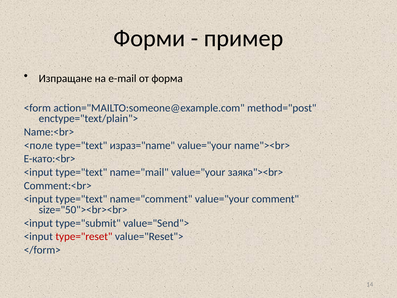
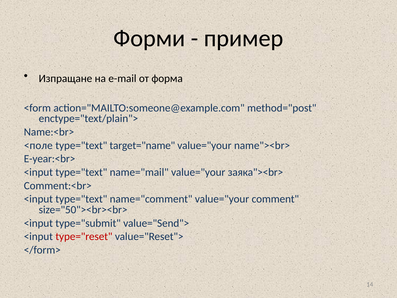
израз="name: израз="name -> target="name
E-като:<br>: E-като:<br> -> E-year:<br>
